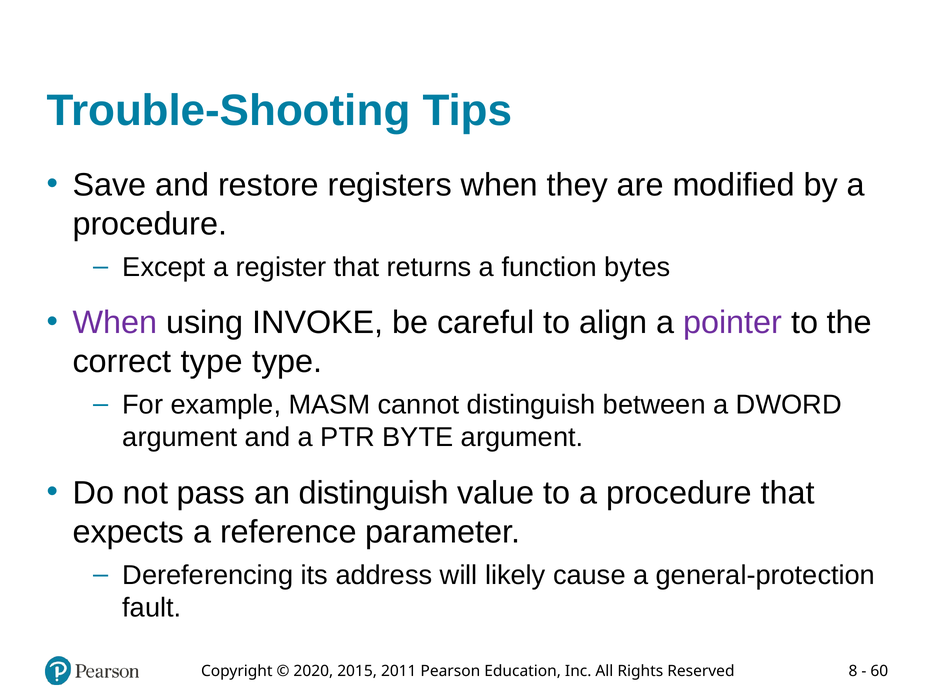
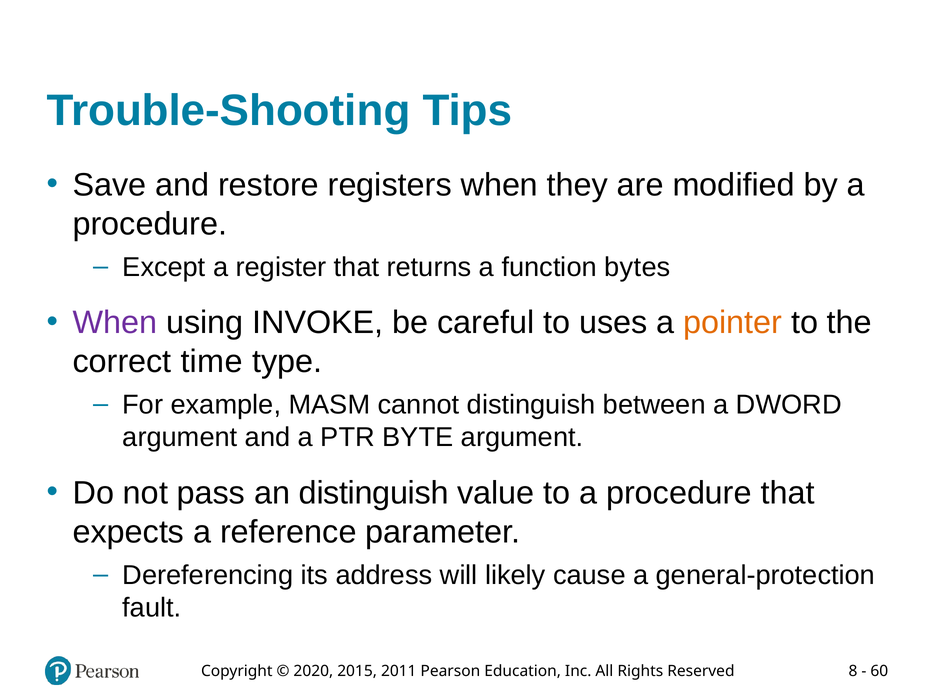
align: align -> uses
pointer colour: purple -> orange
correct type: type -> time
